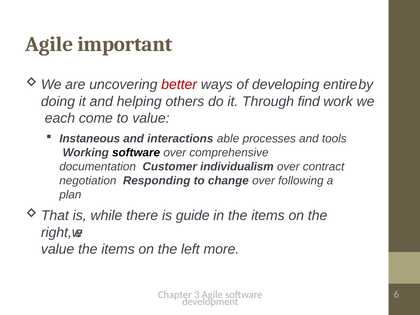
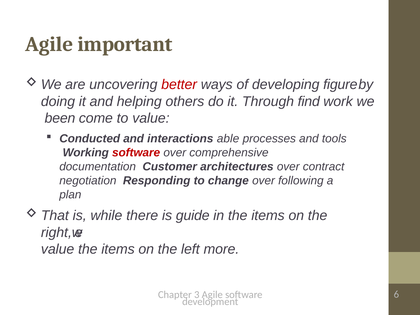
entire: entire -> figure
each: each -> been
Instaneous: Instaneous -> Conducted
software at (136, 153) colour: black -> red
individualism: individualism -> architectures
